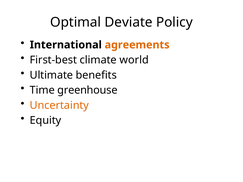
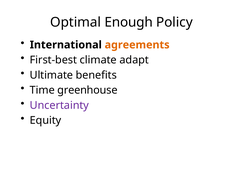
Deviate: Deviate -> Enough
world: world -> adapt
Uncertainty colour: orange -> purple
